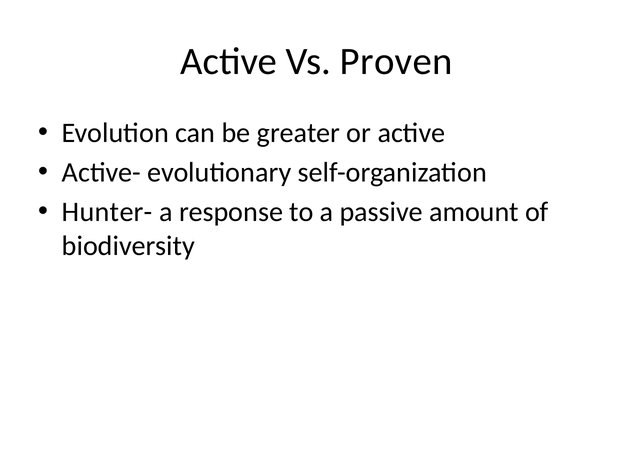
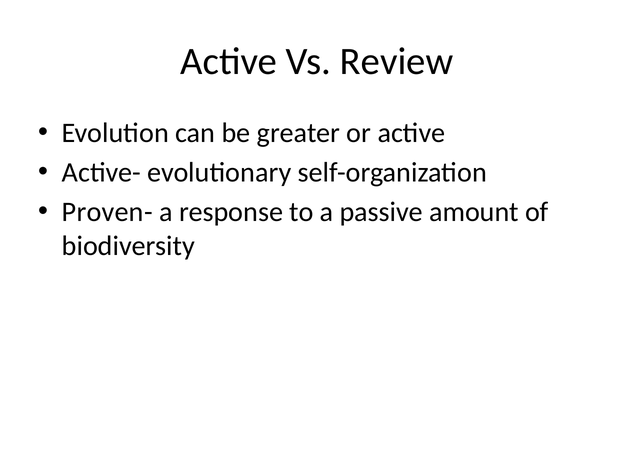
Proven: Proven -> Review
Hunter-: Hunter- -> Proven-
